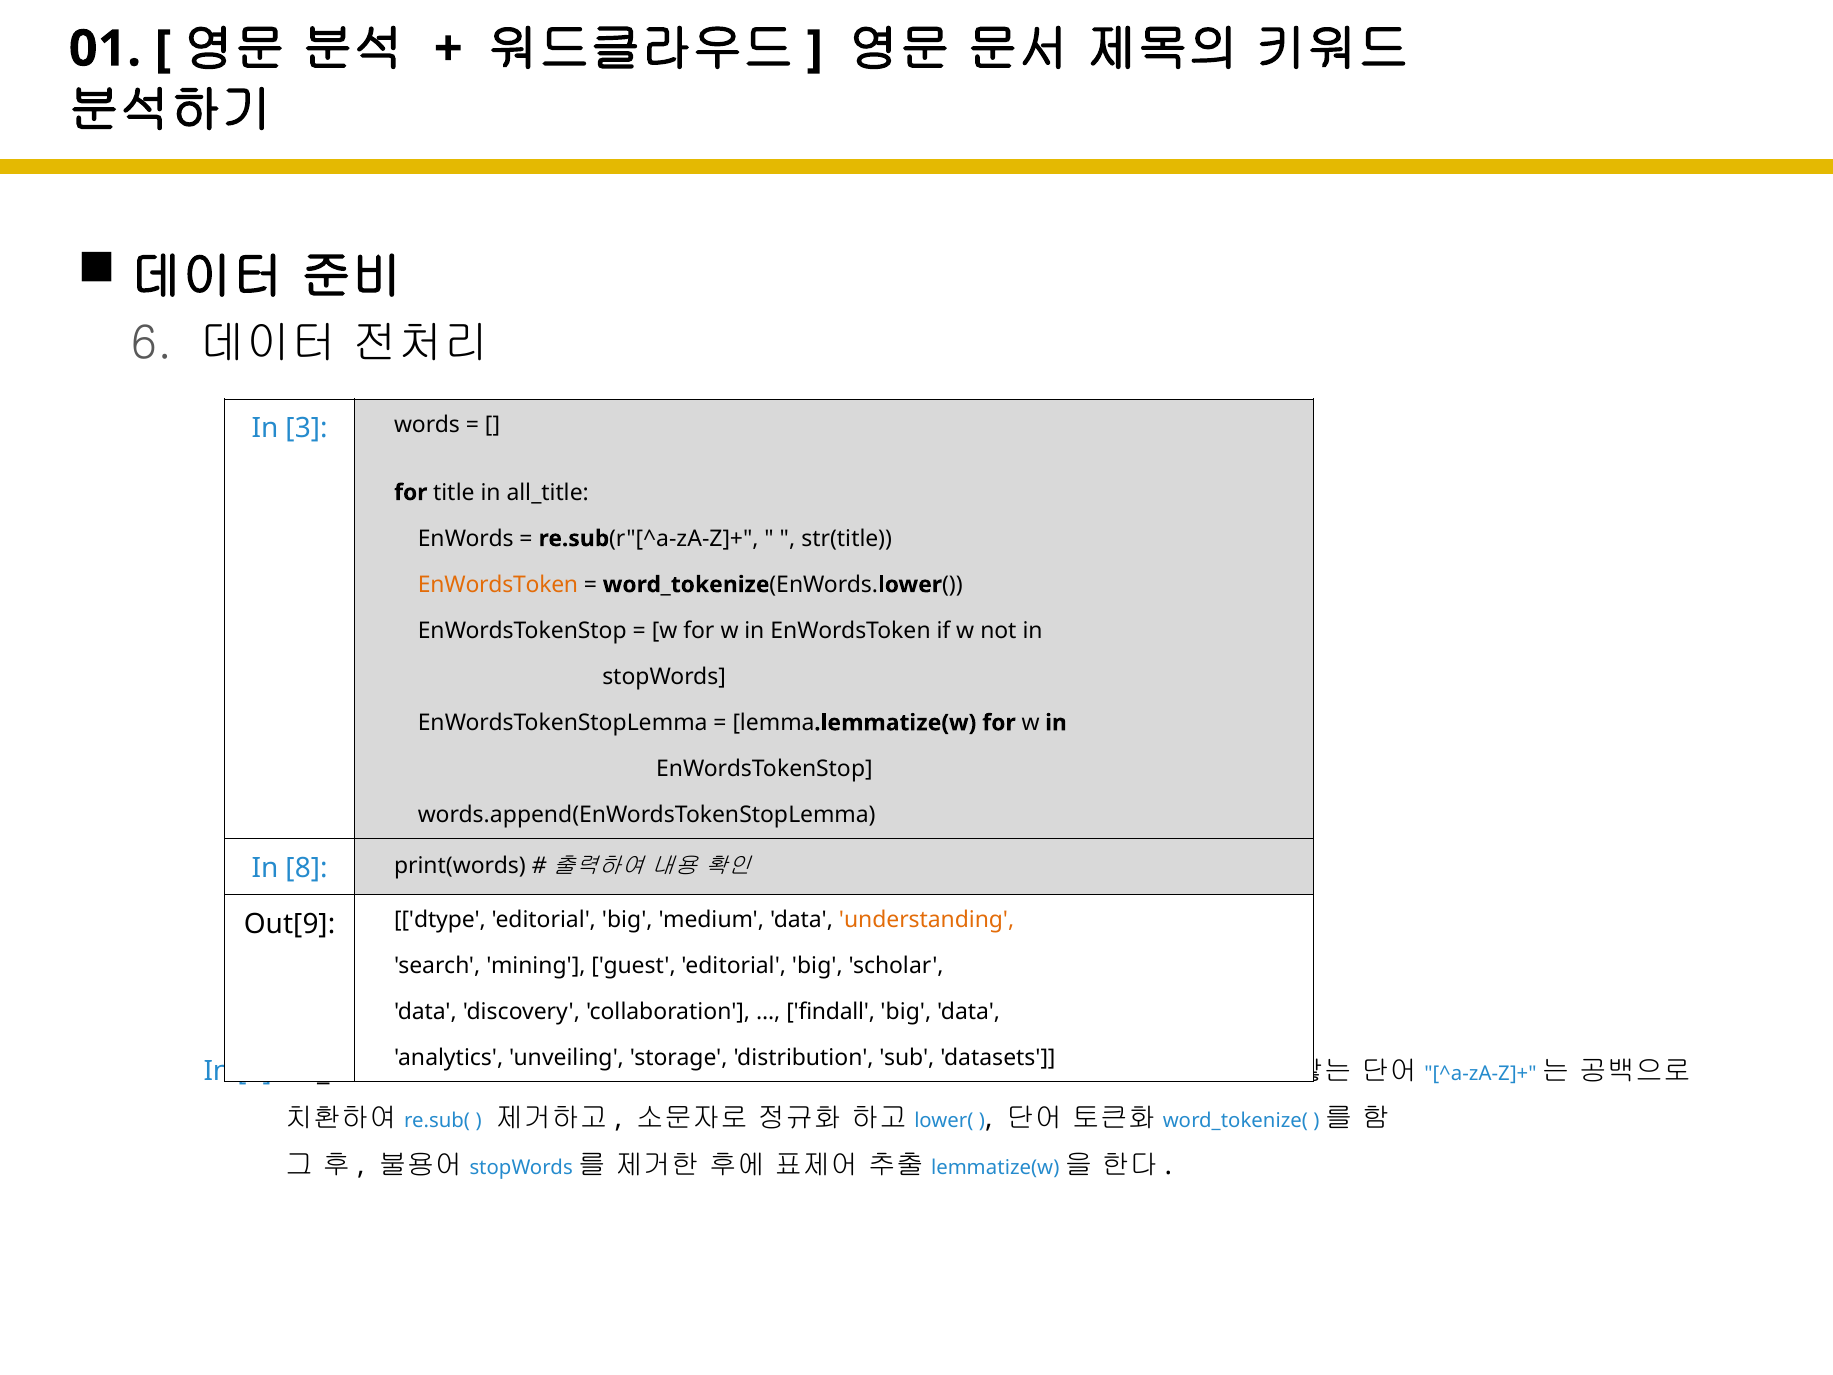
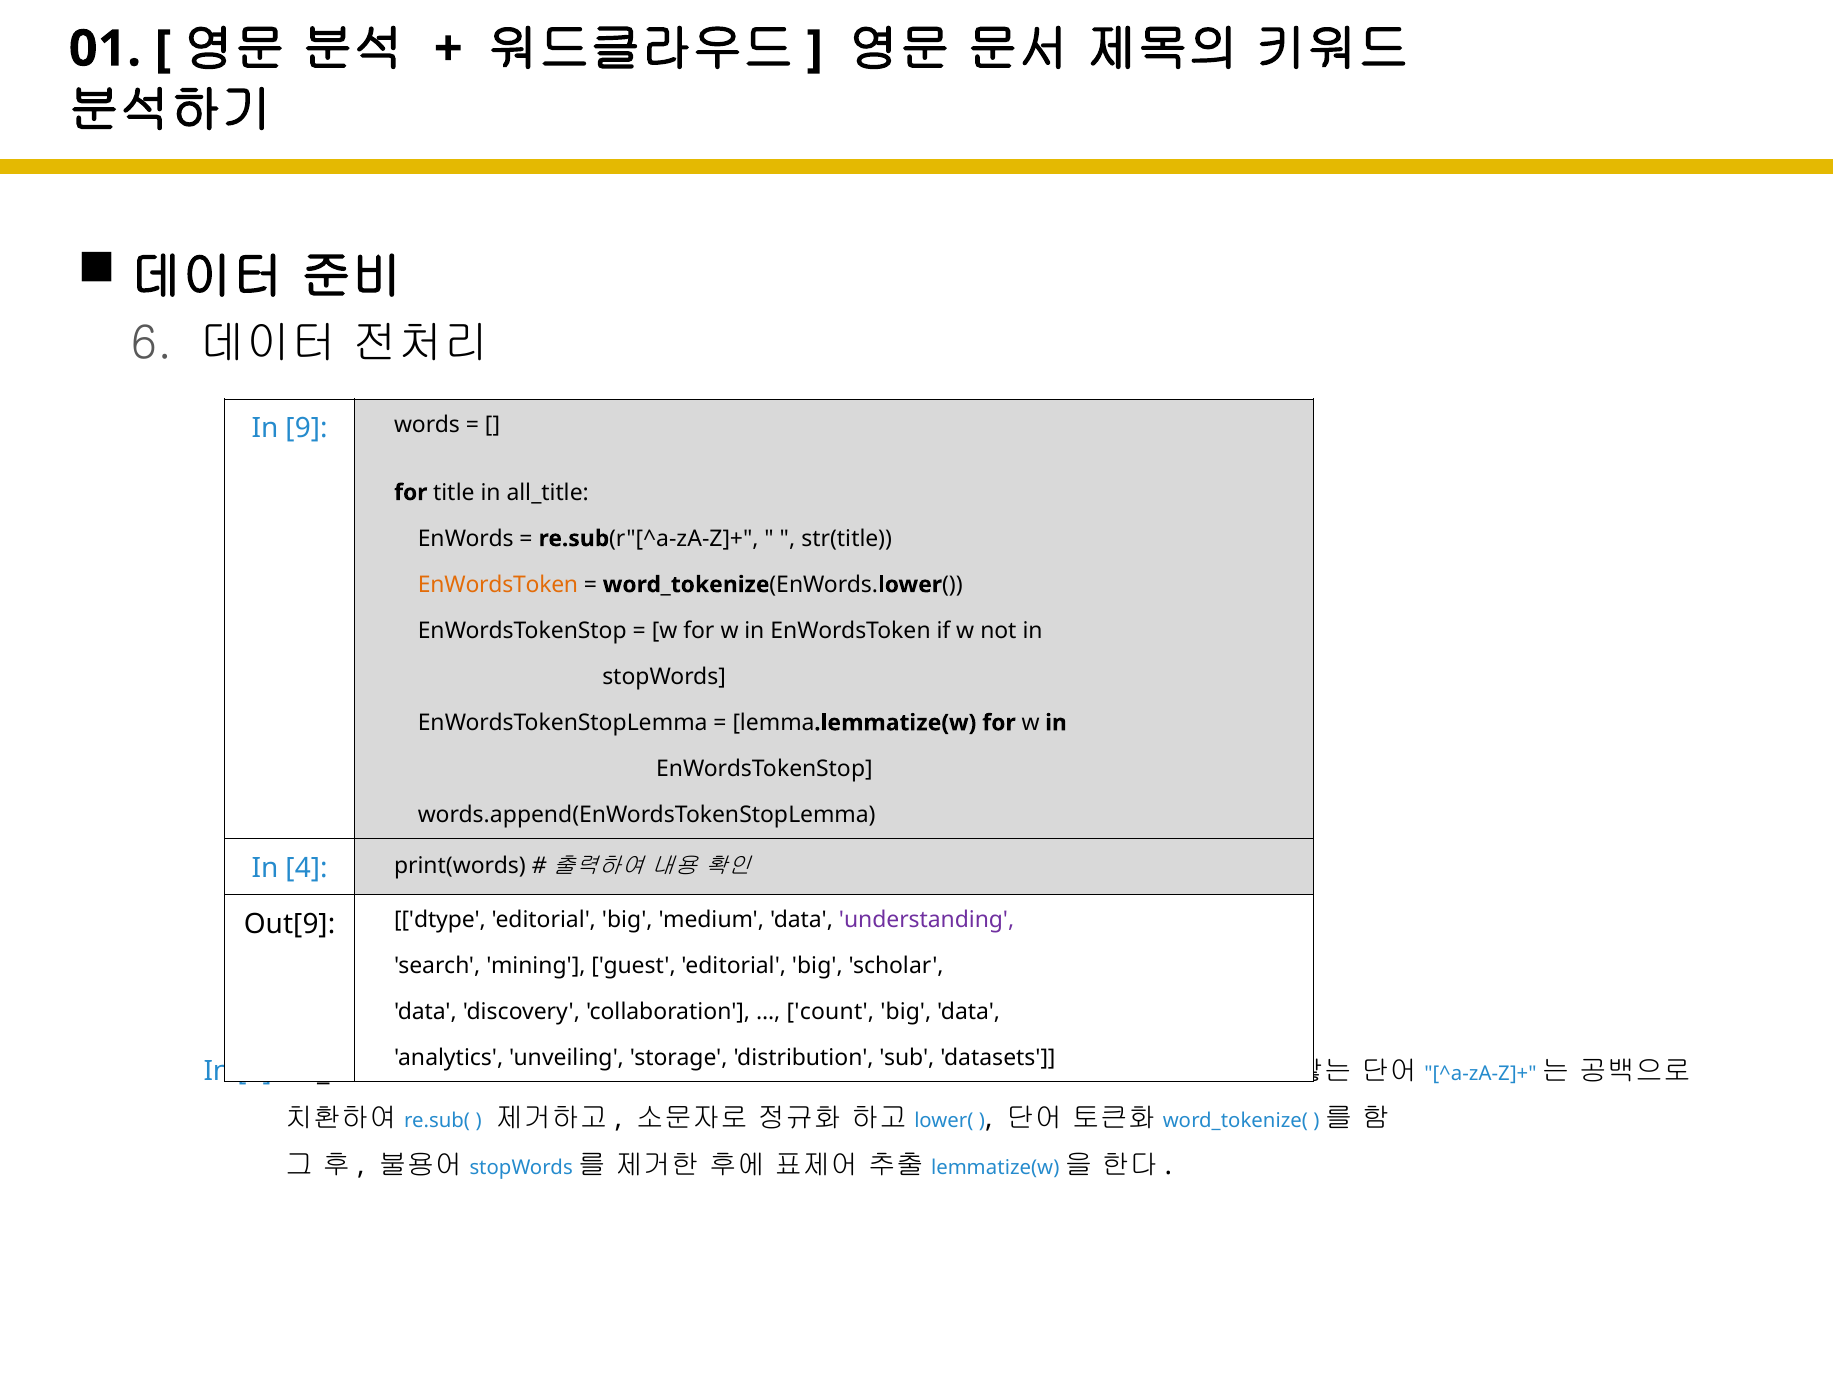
3: 3 -> 9
8 at (307, 868): 8 -> 4
understanding colour: orange -> purple
findall: findall -> count
